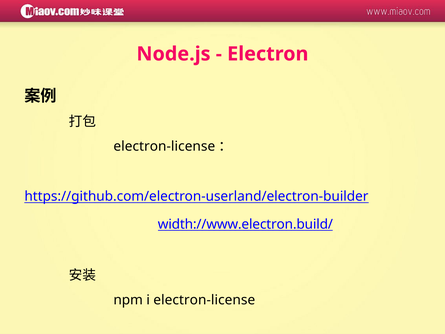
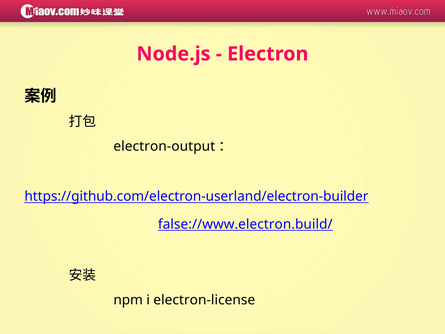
electron-license at (164, 146): electron-license -> electron-output
width://www.electron.build/: width://www.electron.build/ -> false://www.electron.build/
